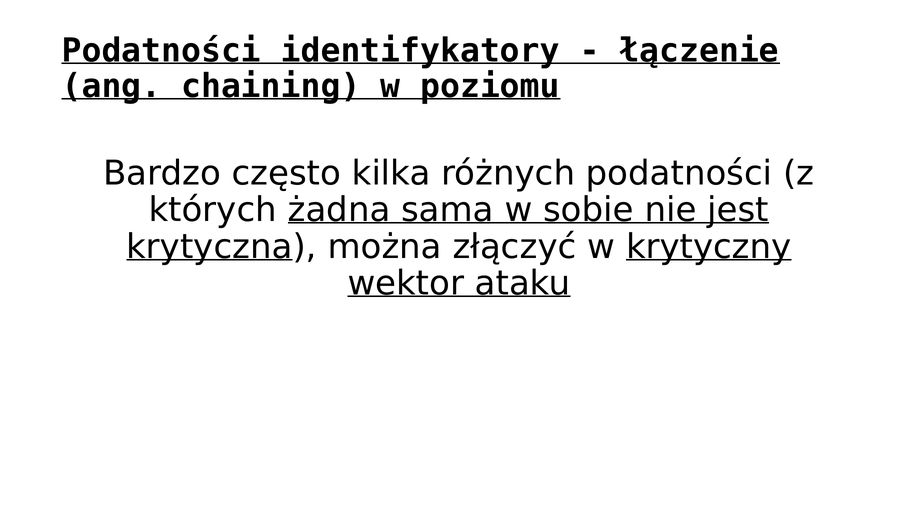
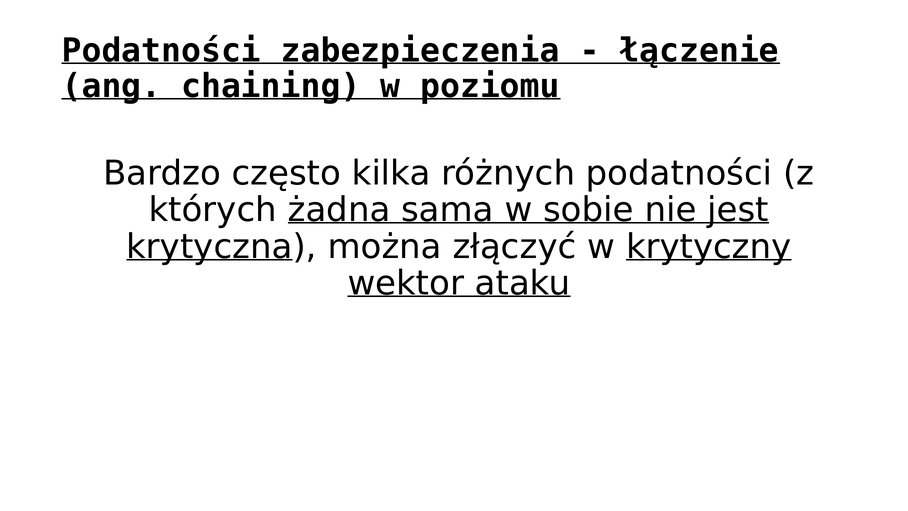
identifykatory: identifykatory -> zabezpieczenia
